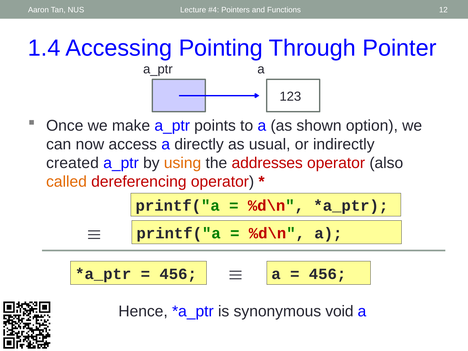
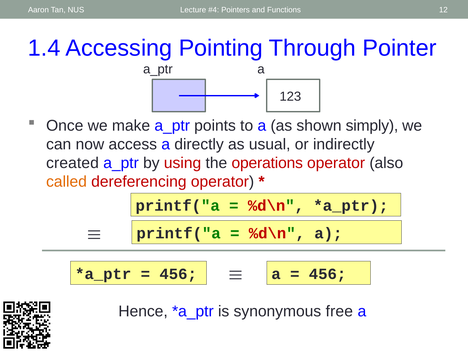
option: option -> simply
using colour: orange -> red
addresses: addresses -> operations
void: void -> free
